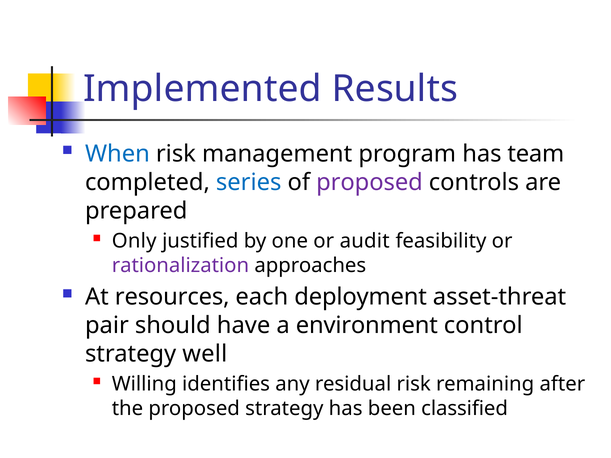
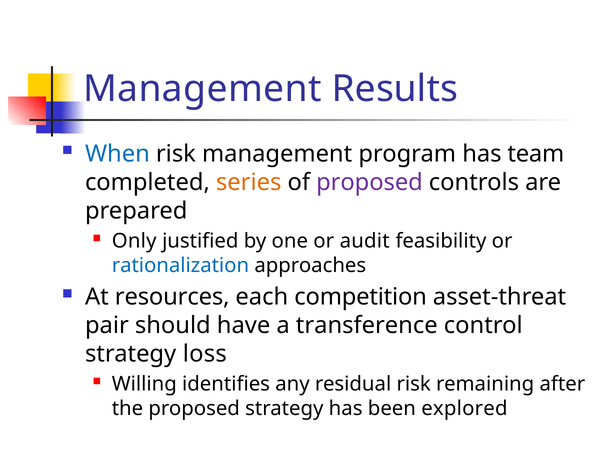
Implemented at (202, 89): Implemented -> Management
series colour: blue -> orange
rationalization colour: purple -> blue
deployment: deployment -> competition
environment: environment -> transference
well: well -> loss
classified: classified -> explored
